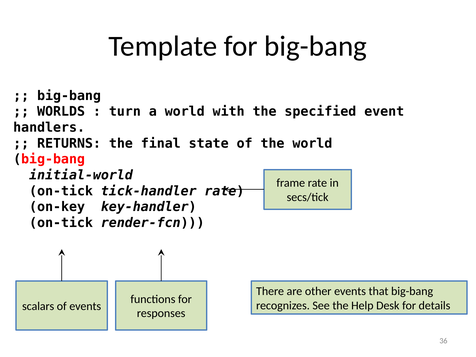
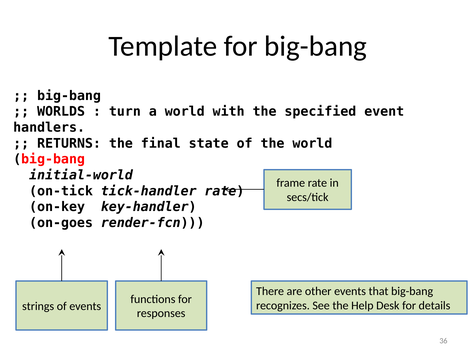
on-tick at (61, 223): on-tick -> on-goes
scalars: scalars -> strings
